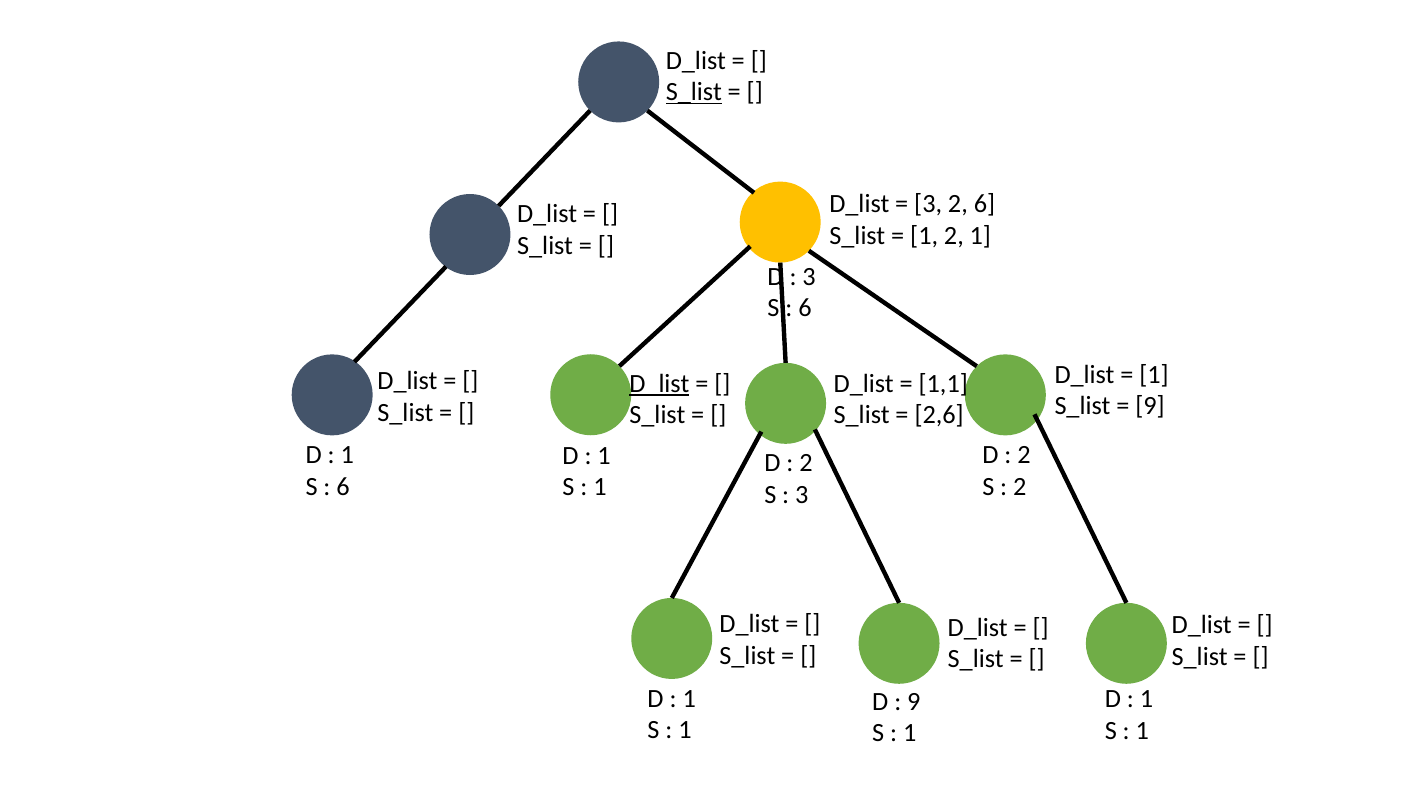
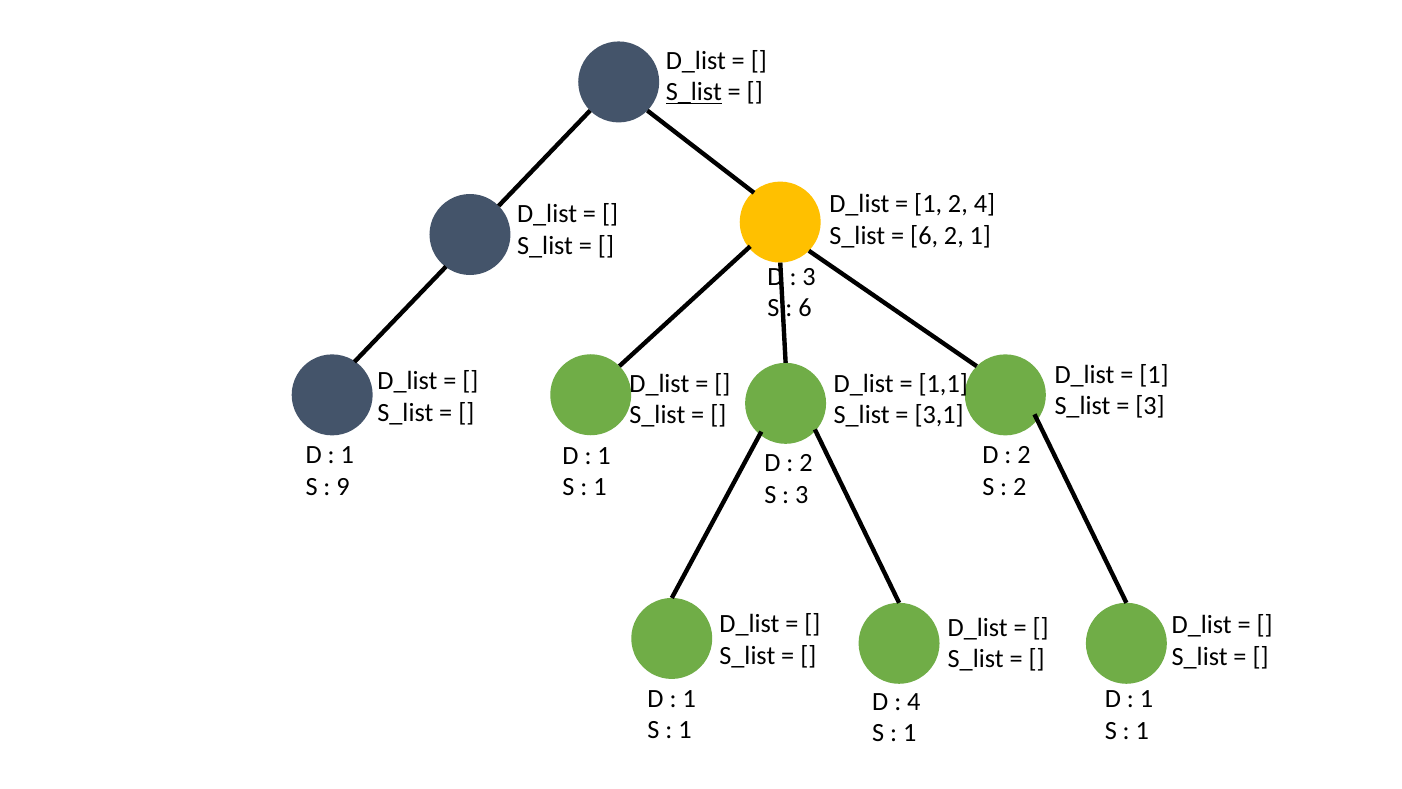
3 at (928, 204): 3 -> 1
2 6: 6 -> 4
1 at (924, 235): 1 -> 6
D_list at (659, 383) underline: present -> none
9 at (1150, 406): 9 -> 3
2,6: 2,6 -> 3,1
6 at (343, 486): 6 -> 9
9 at (914, 701): 9 -> 4
